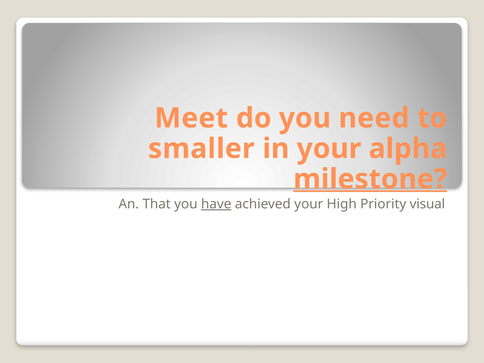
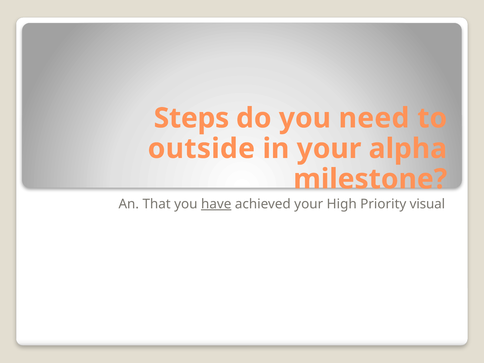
Meet: Meet -> Steps
smaller: smaller -> outside
milestone underline: present -> none
